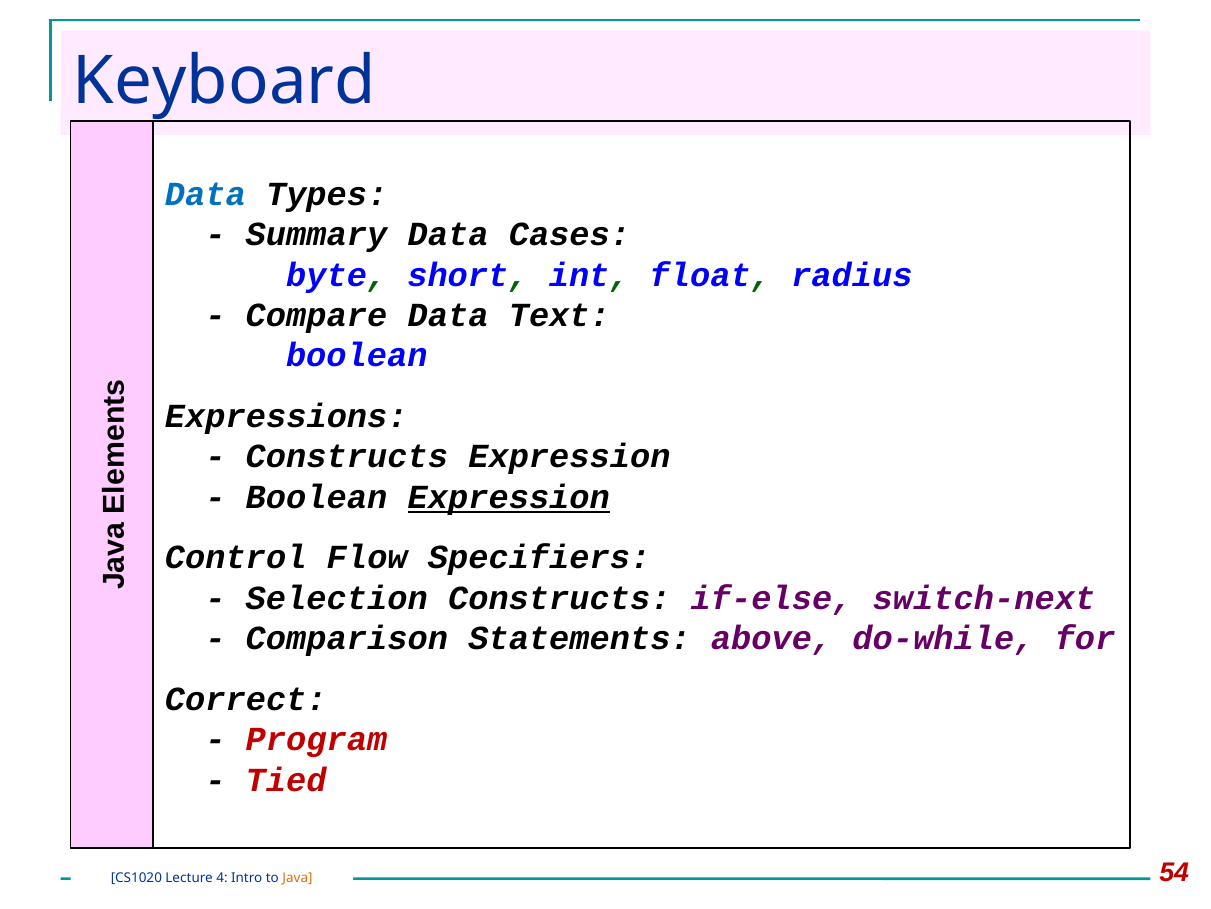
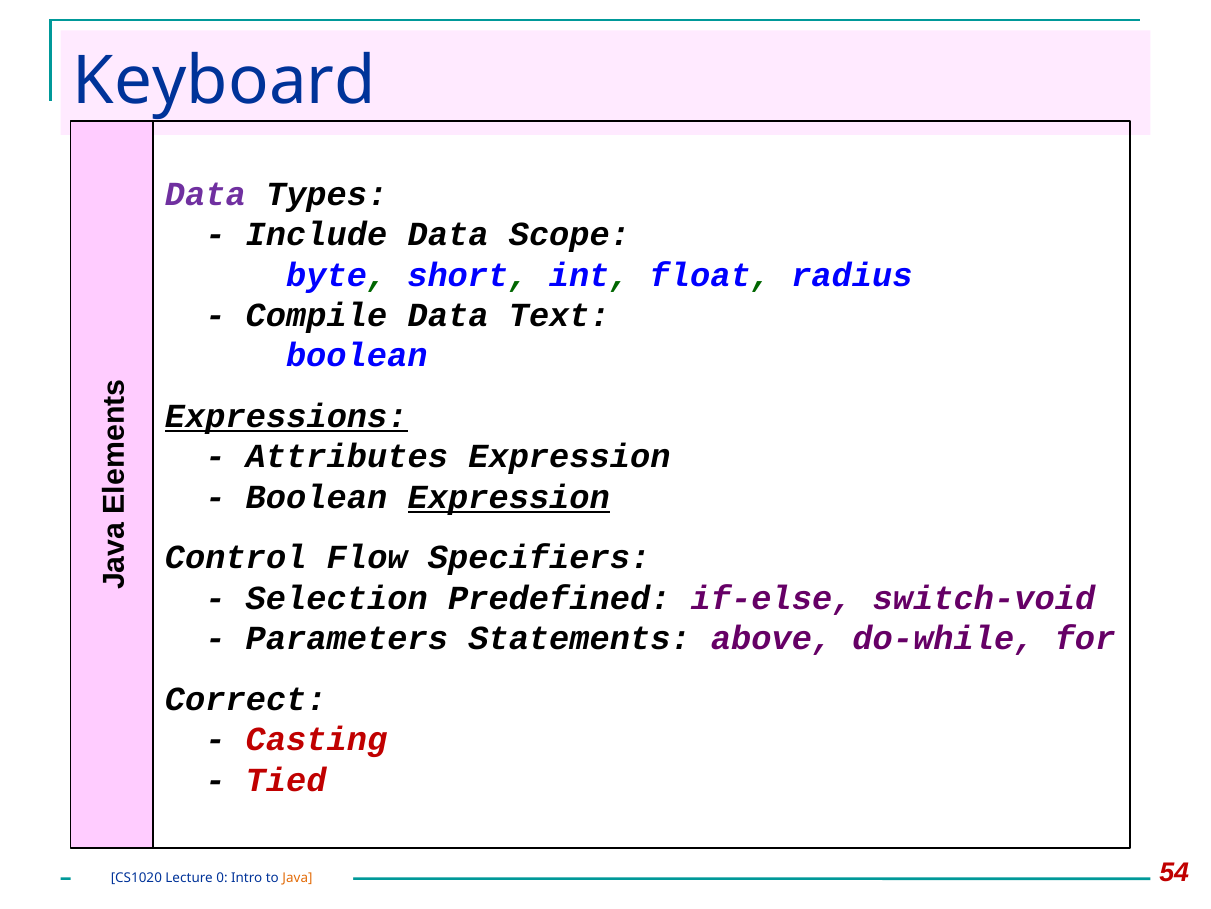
Data at (205, 194) colour: blue -> purple
Summary: Summary -> Include
Cases: Cases -> Scope
Compare: Compare -> Compile
Expressions underline: none -> present
Constructs at (347, 456): Constructs -> Attributes
Selection Constructs: Constructs -> Predefined
switch-next: switch-next -> switch-void
Comparison: Comparison -> Parameters
Program: Program -> Casting
4: 4 -> 0
